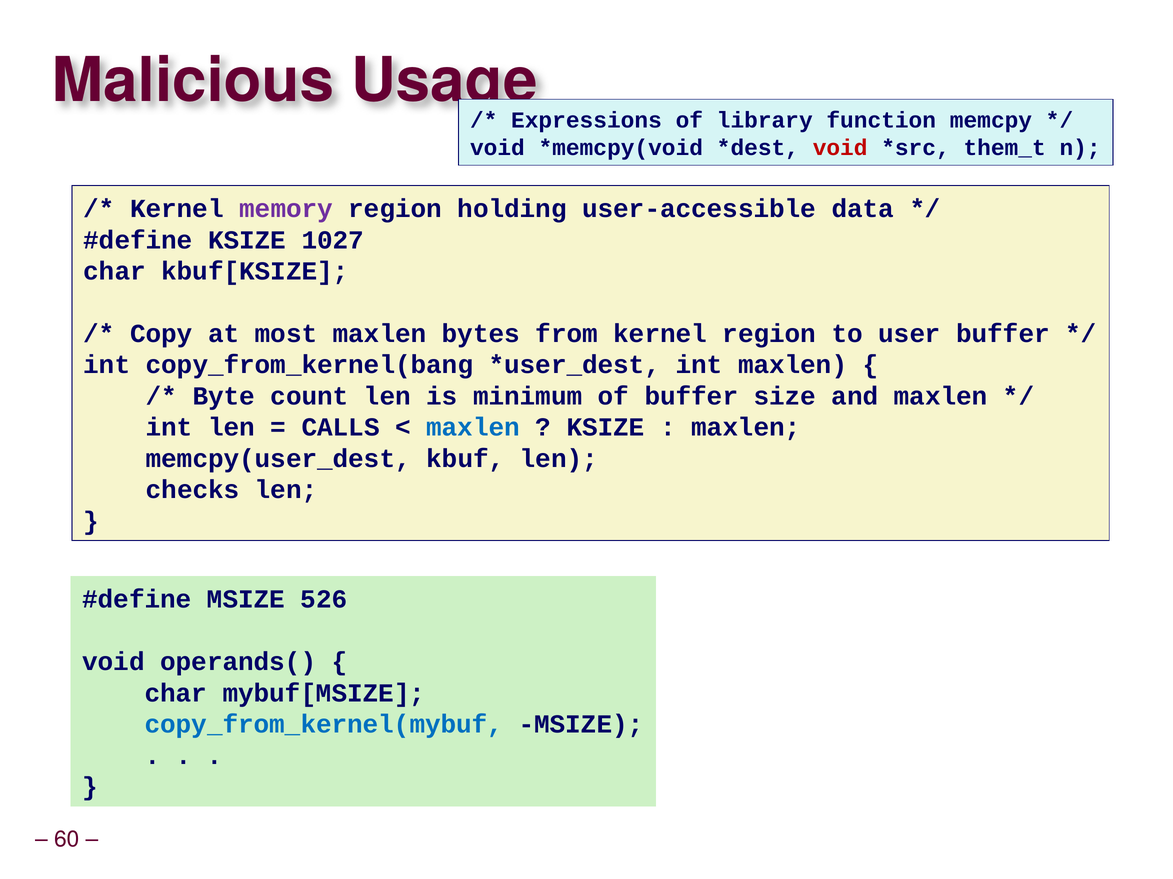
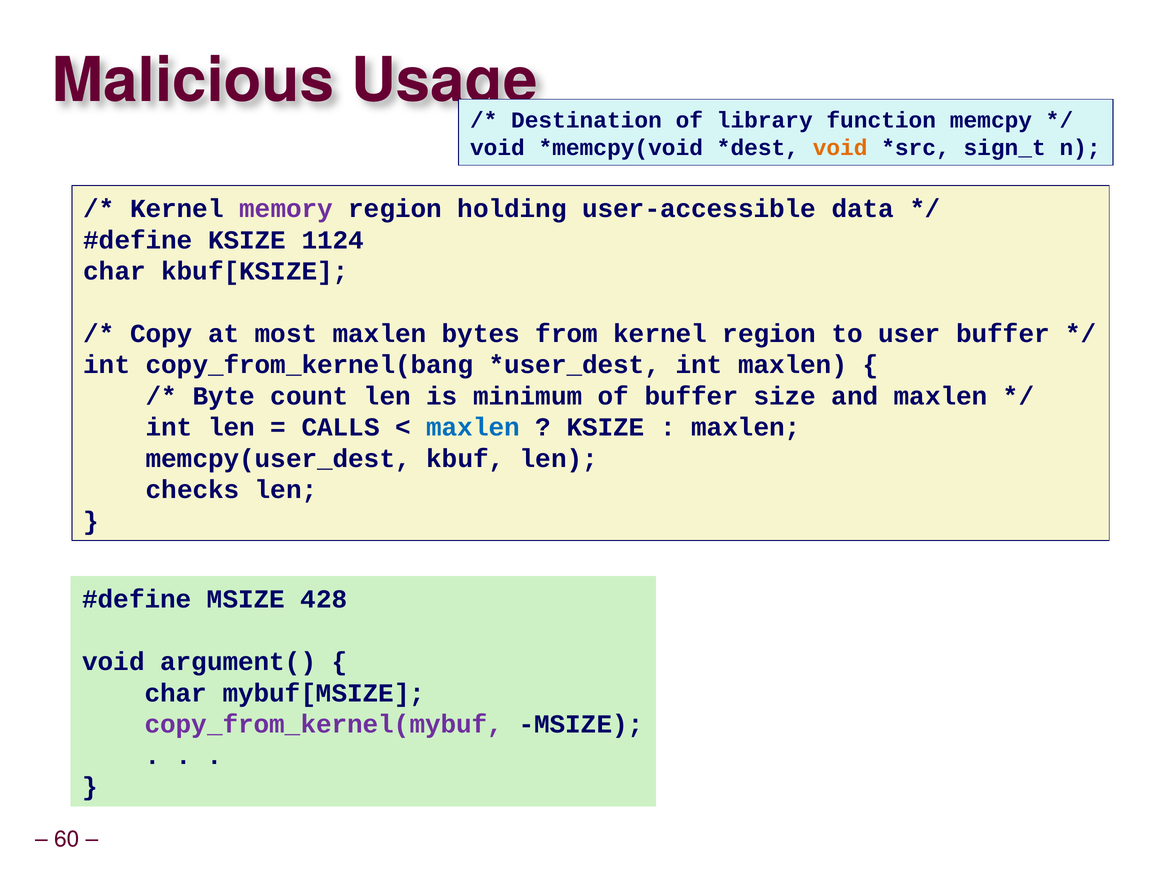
Expressions: Expressions -> Destination
void at (840, 148) colour: red -> orange
them_t: them_t -> sign_t
1027: 1027 -> 1124
526: 526 -> 428
operands(: operands( -> argument(
copy_from_kernel(mybuf colour: blue -> purple
